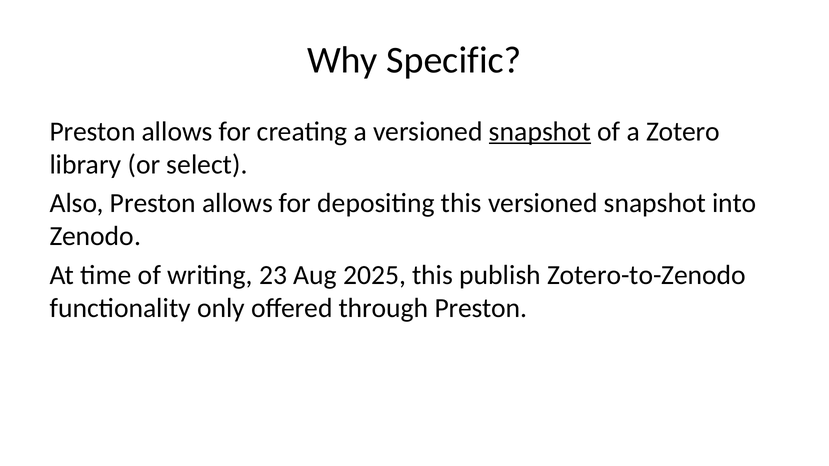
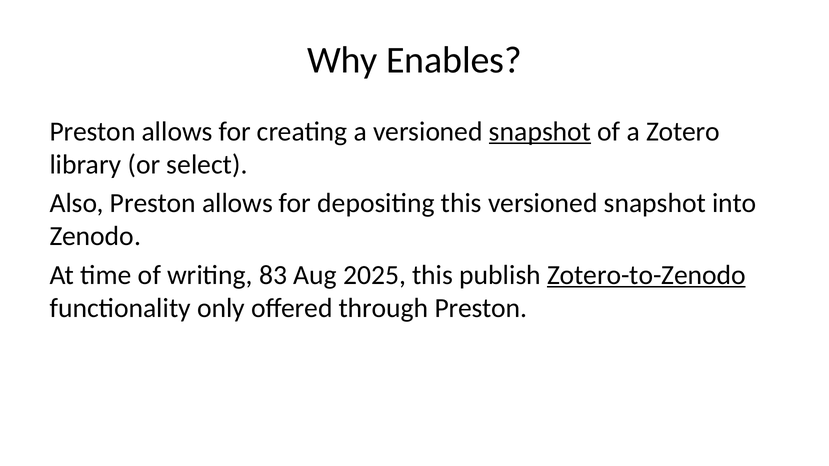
Specific: Specific -> Enables
23: 23 -> 83
Zotero-to-Zenodo underline: none -> present
